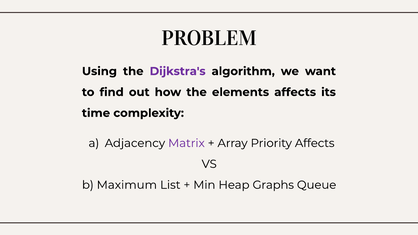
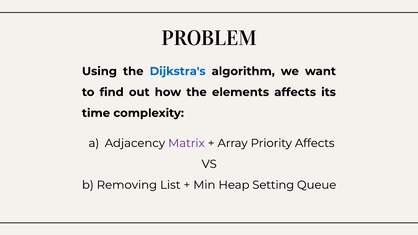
Dijkstra's colour: purple -> blue
Maximum: Maximum -> Removing
Graphs: Graphs -> Setting
